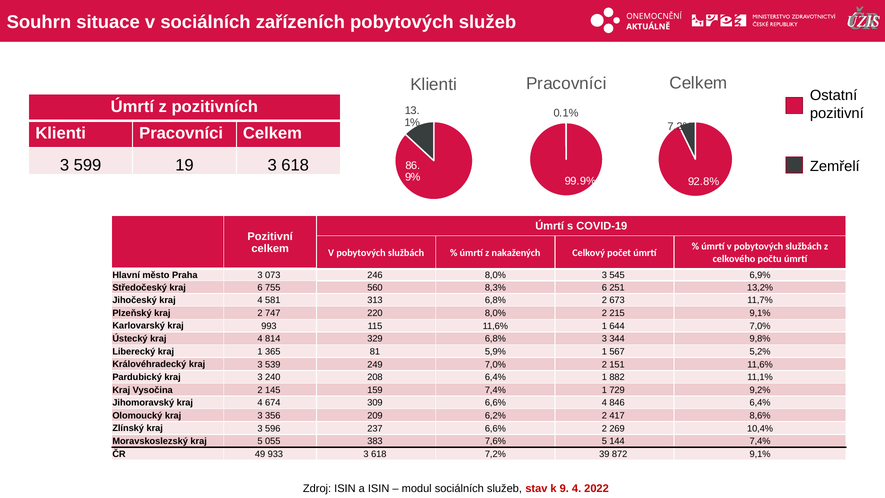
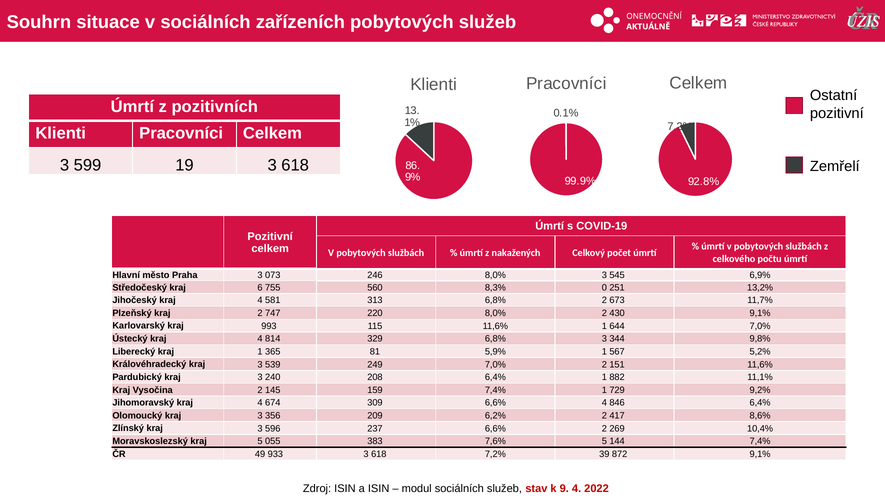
8,3% 6: 6 -> 0
215: 215 -> 430
